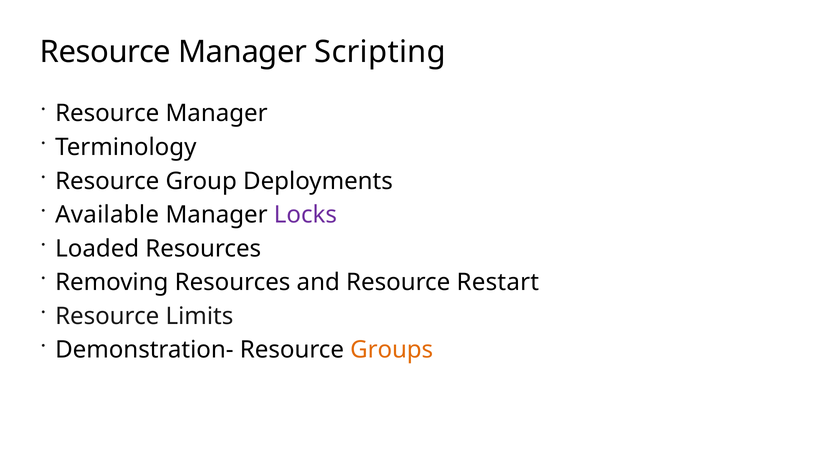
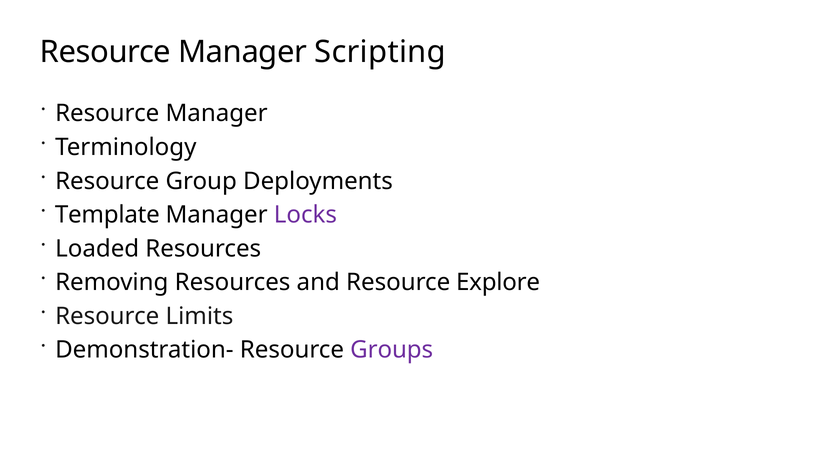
Available: Available -> Template
Restart: Restart -> Explore
Groups colour: orange -> purple
